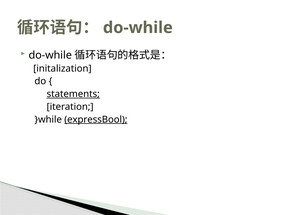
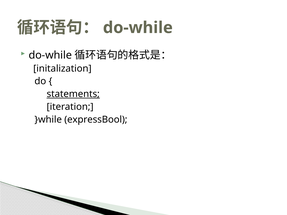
expressBool underline: present -> none
